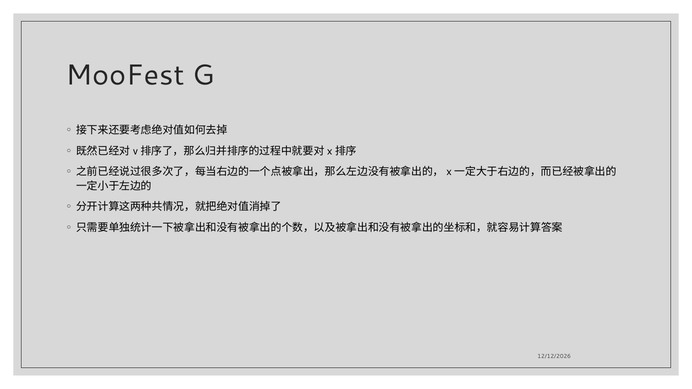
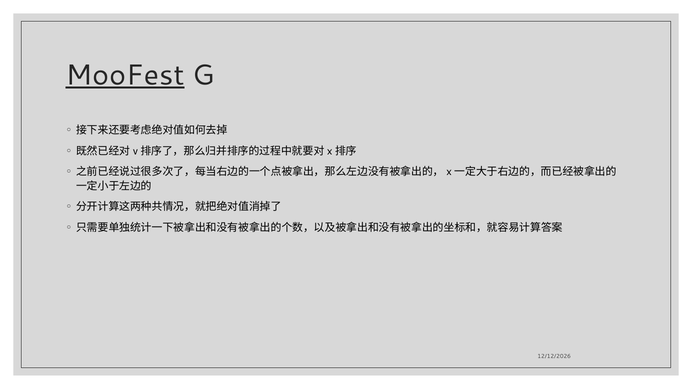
MooFest underline: none -> present
